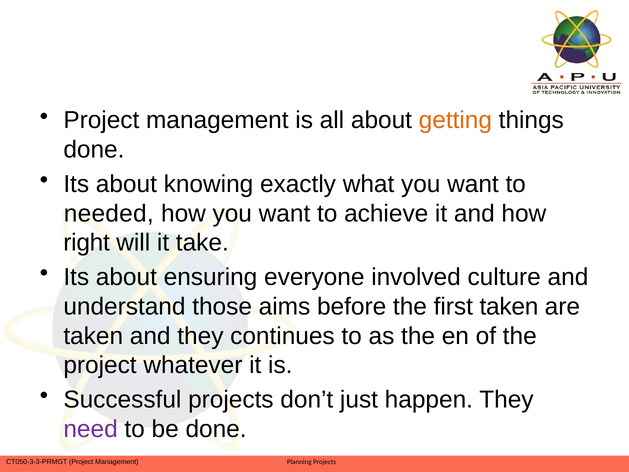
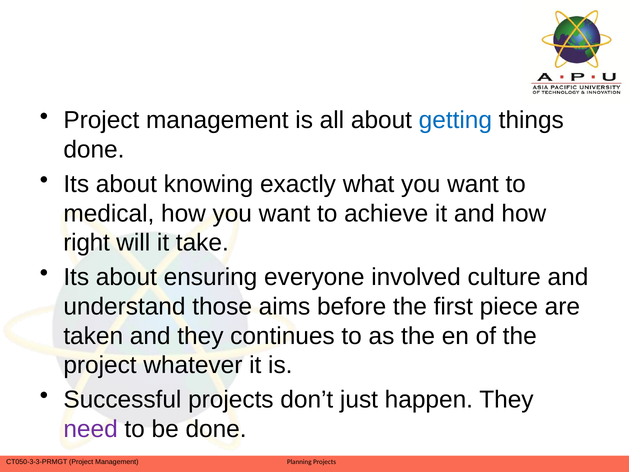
getting colour: orange -> blue
needed: needed -> medical
first taken: taken -> piece
